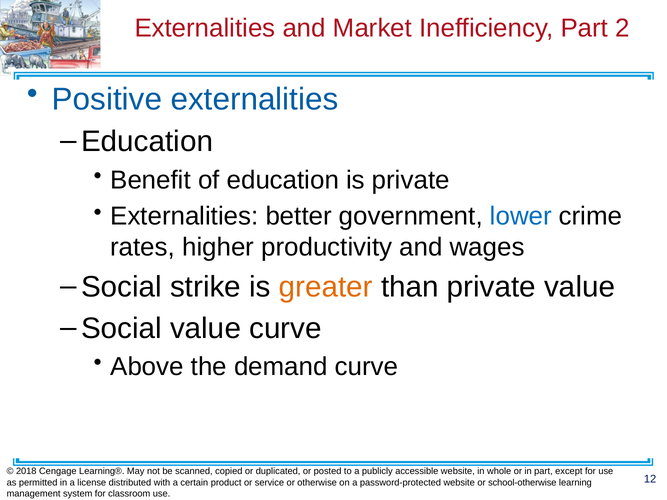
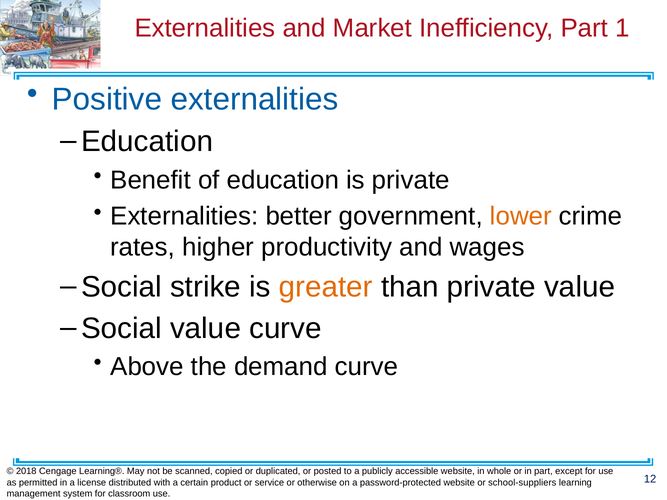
2: 2 -> 1
lower colour: blue -> orange
school-otherwise: school-otherwise -> school-suppliers
